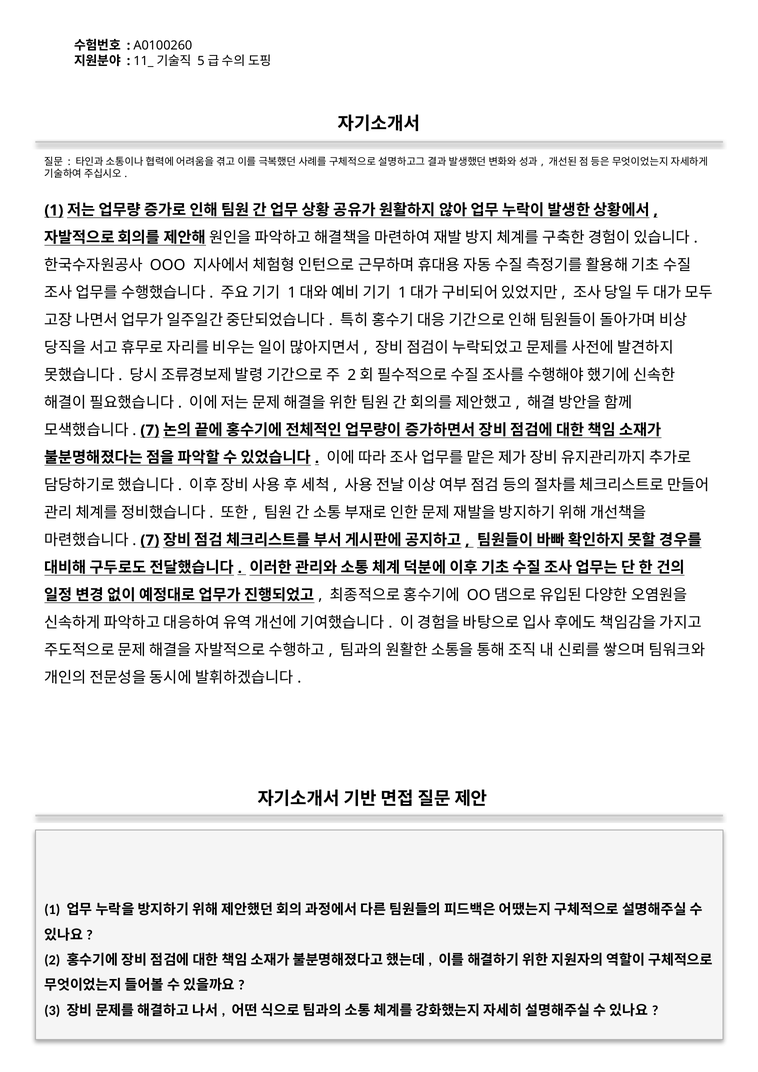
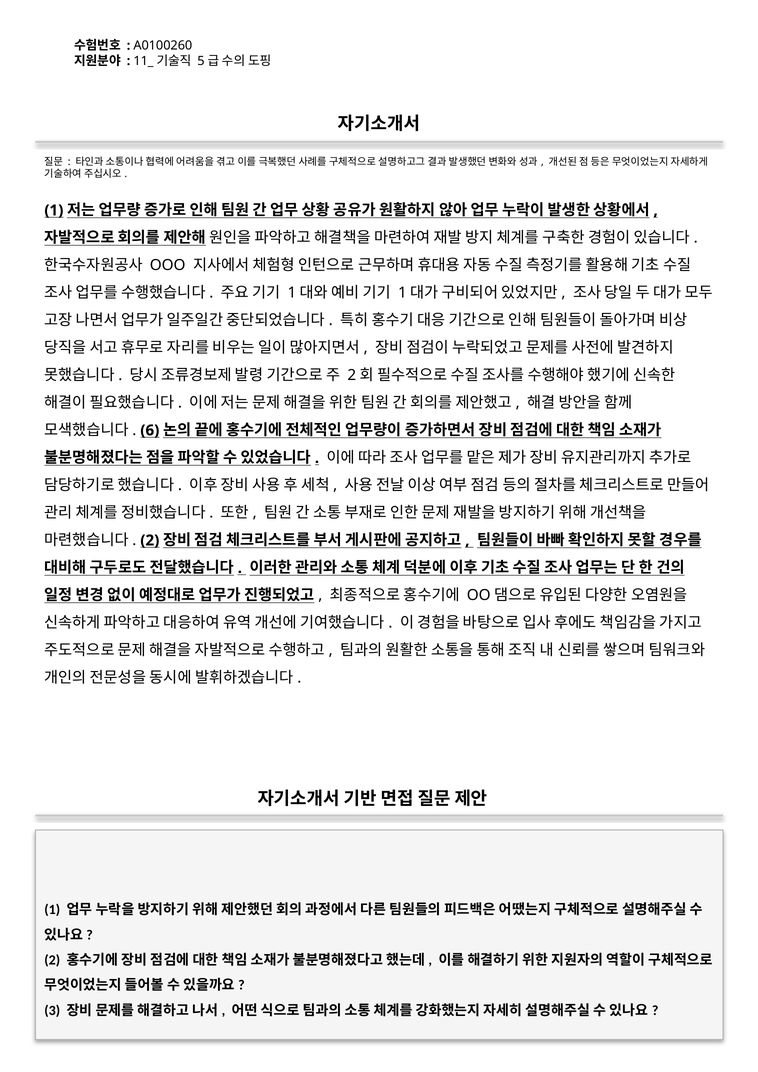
7 at (150, 430): 7 -> 6
7 at (150, 540): 7 -> 2
